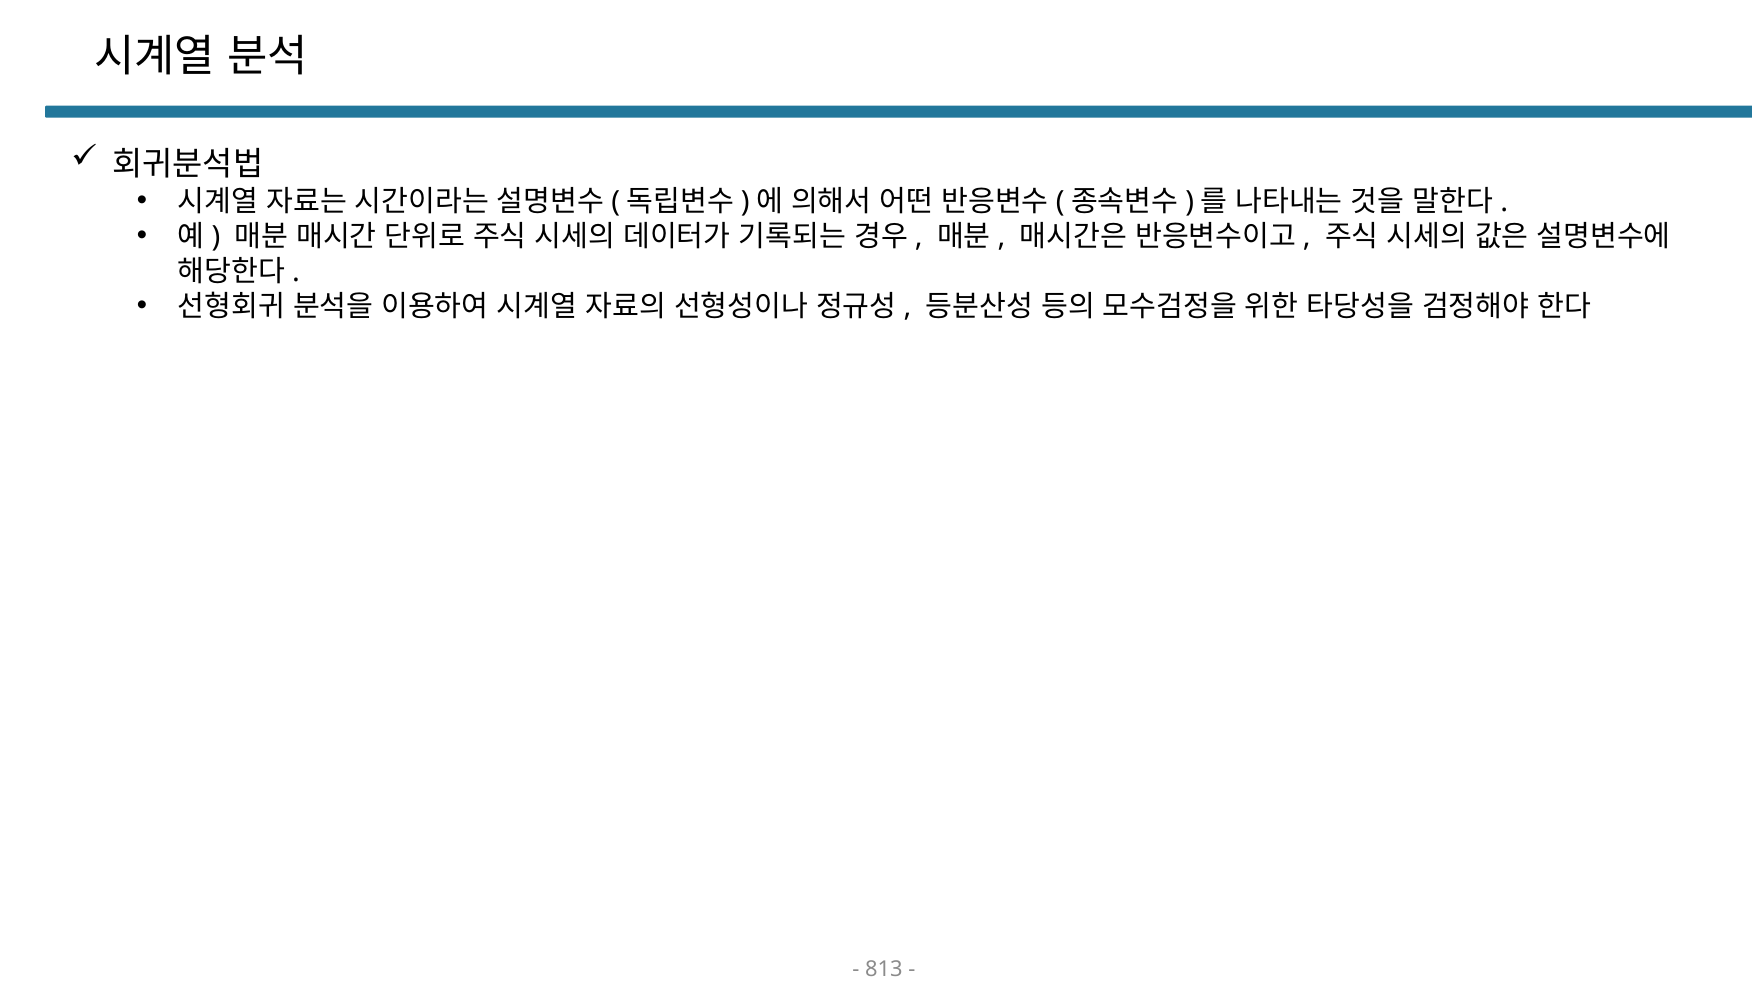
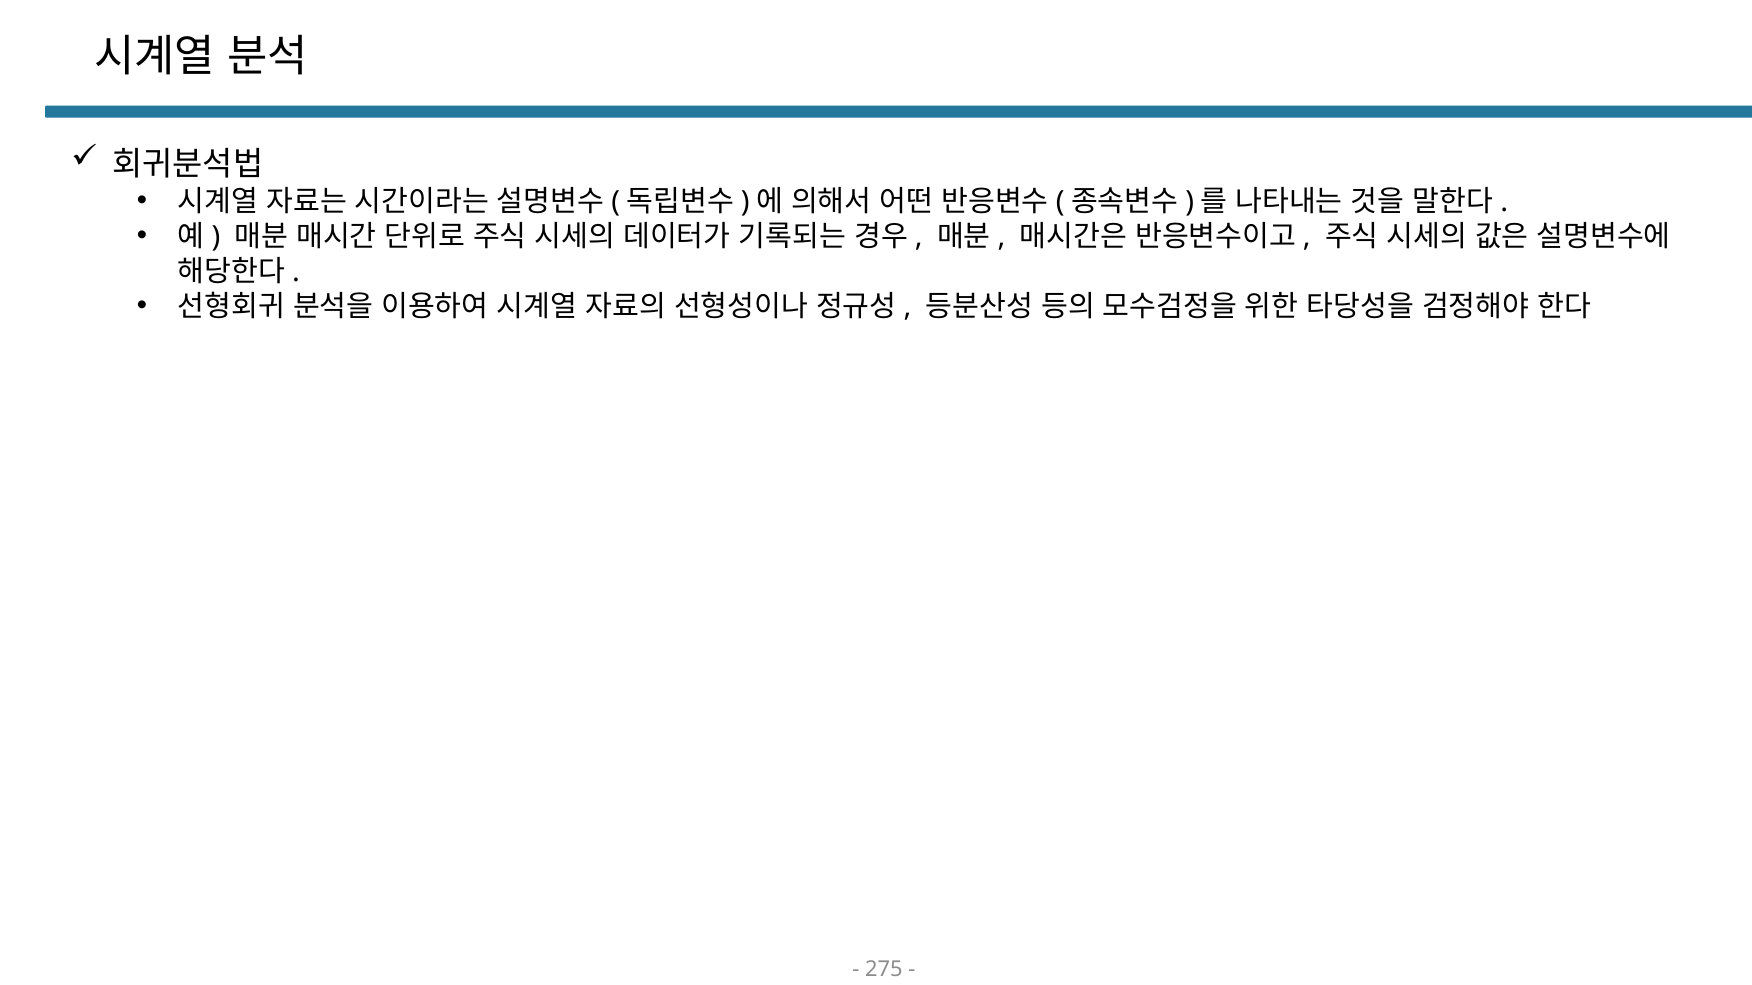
813: 813 -> 275
